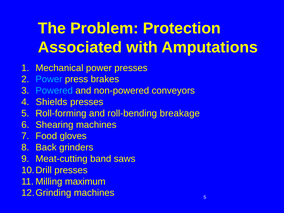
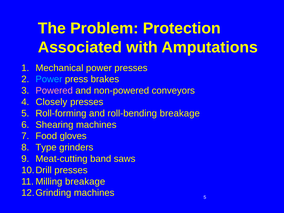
Powered colour: light blue -> pink
Shields: Shields -> Closely
Back: Back -> Type
maximum at (85, 181): maximum -> breakage
